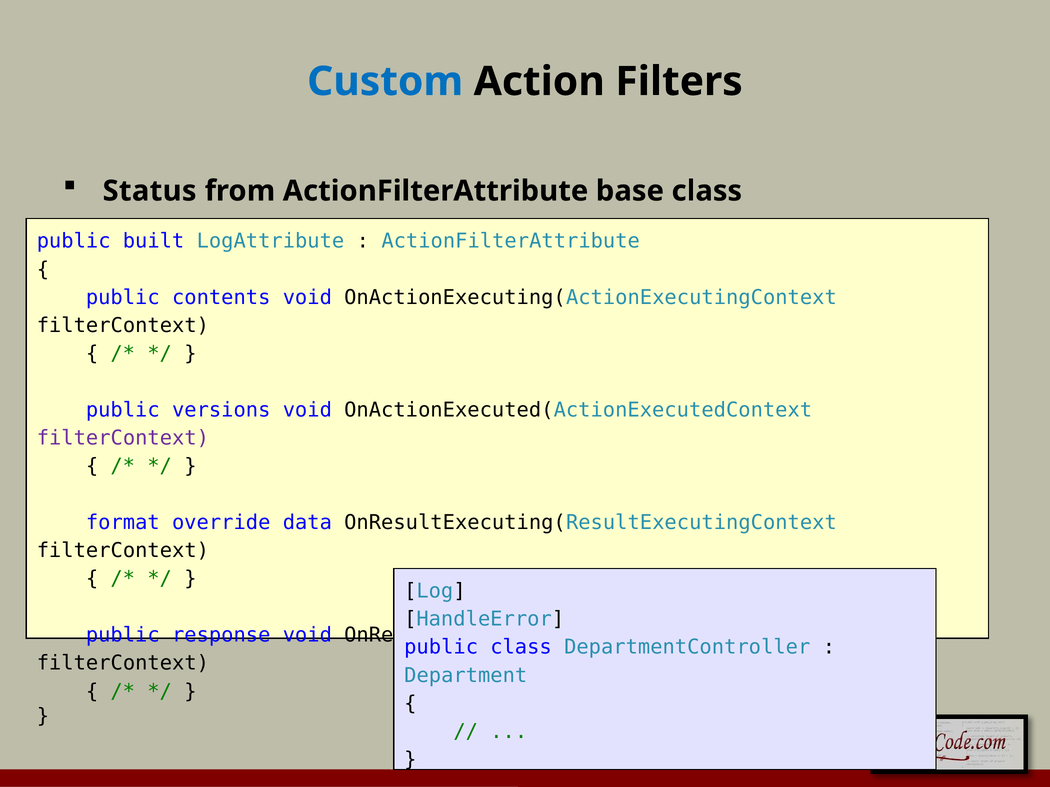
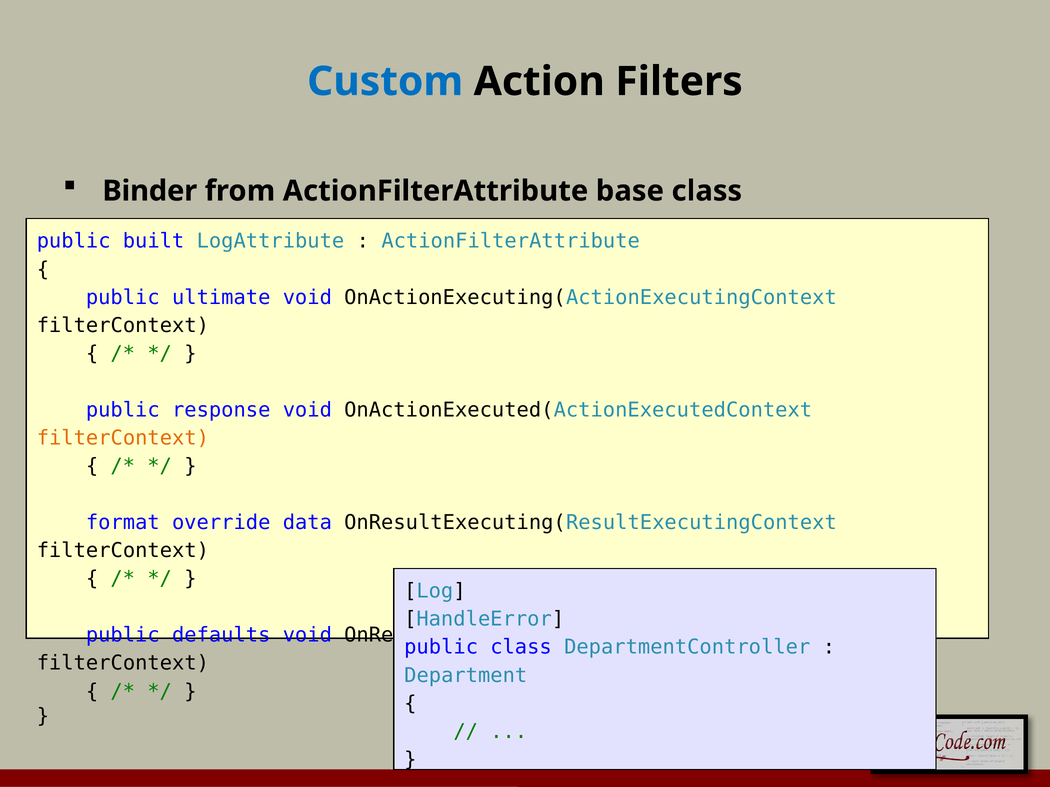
Status: Status -> Binder
contents: contents -> ultimate
versions: versions -> response
filterContext at (123, 438) colour: purple -> orange
response: response -> defaults
